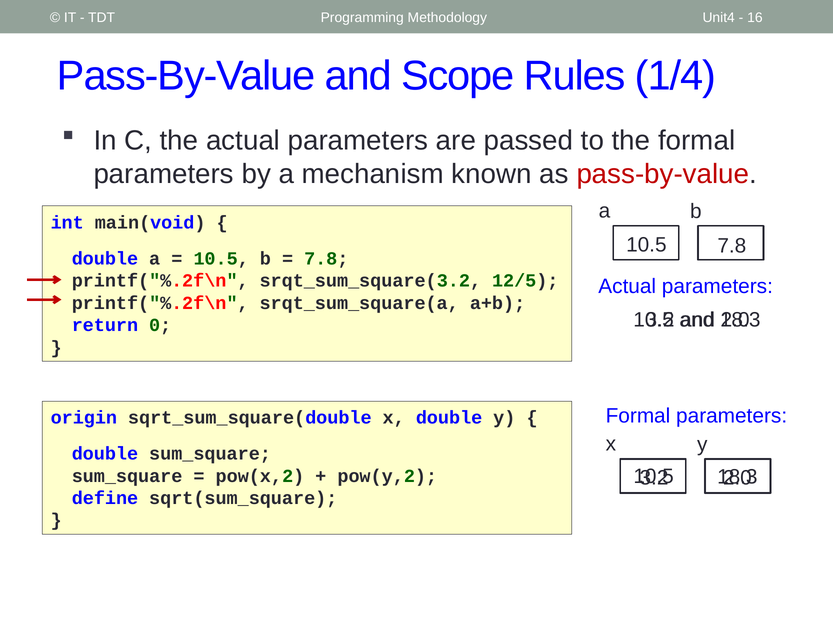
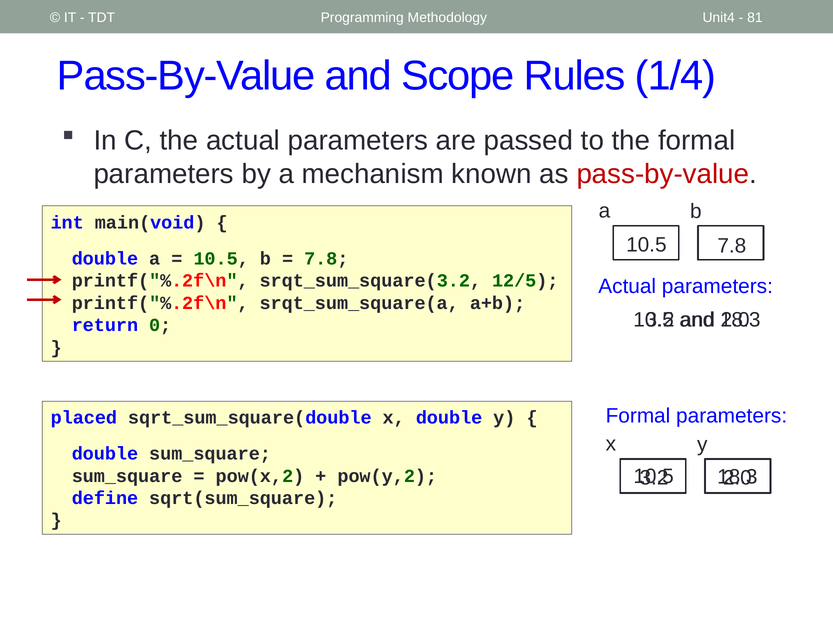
16: 16 -> 81
origin: origin -> placed
